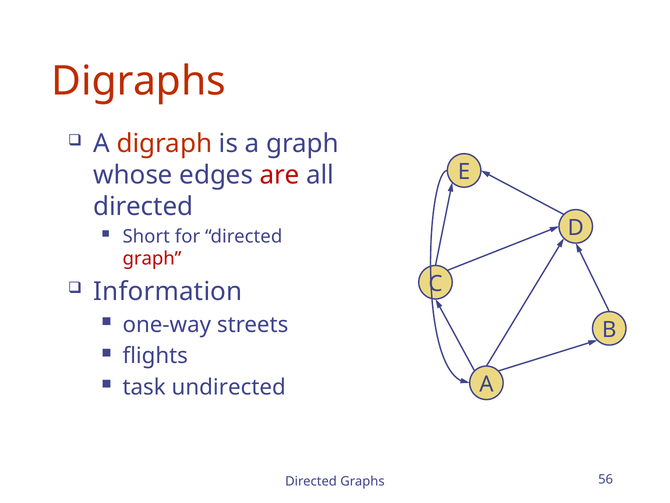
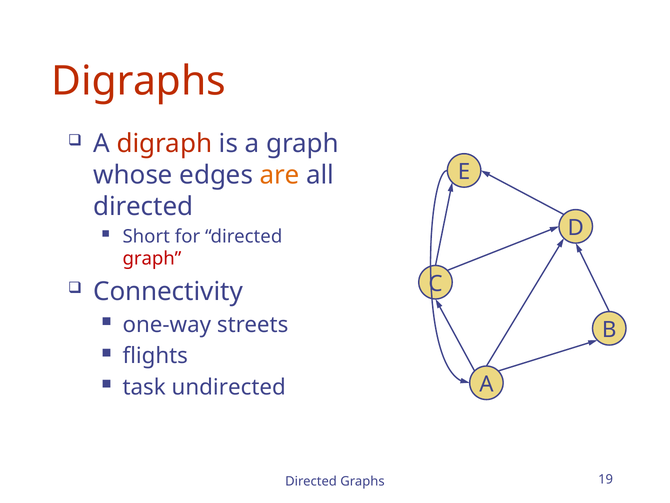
are colour: red -> orange
Information: Information -> Connectivity
56: 56 -> 19
